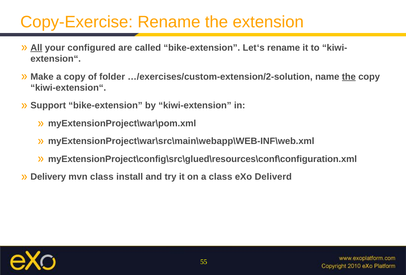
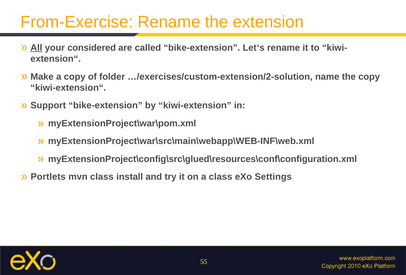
Copy-Exercise: Copy-Exercise -> From-Exercise
configured: configured -> considered
the at (349, 77) underline: present -> none
Delivery: Delivery -> Portlets
Deliverd: Deliverd -> Settings
